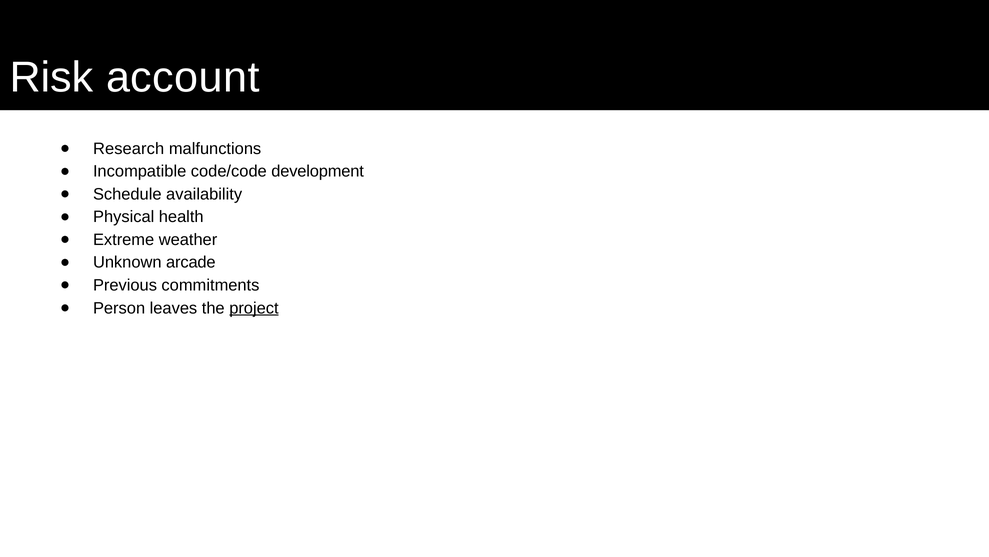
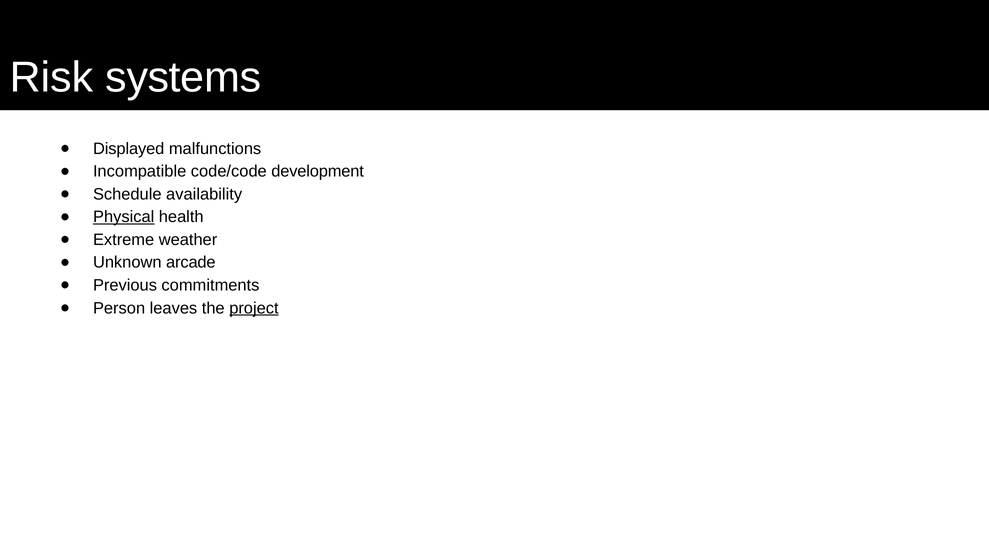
account: account -> systems
Research: Research -> Displayed
Physical underline: none -> present
